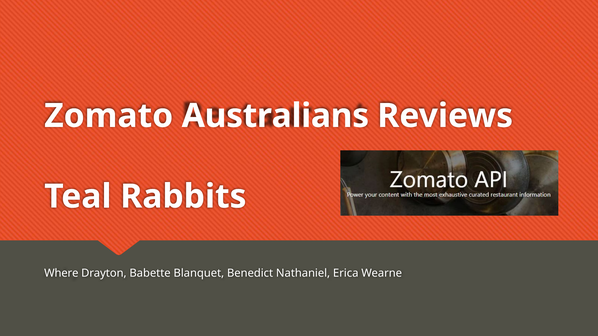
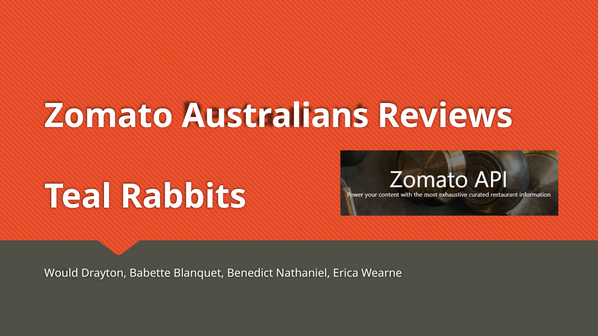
Where: Where -> Would
